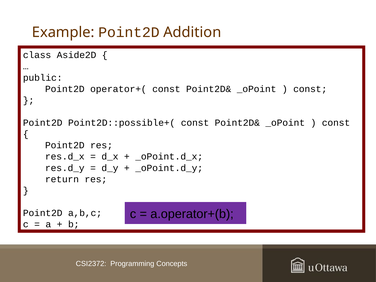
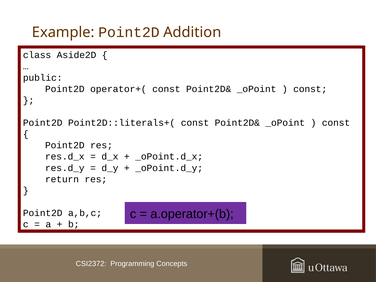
Point2D::possible+(: Point2D::possible+( -> Point2D::literals+(
